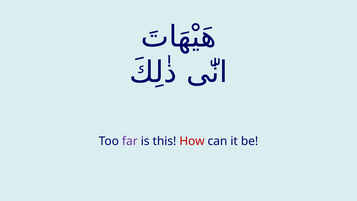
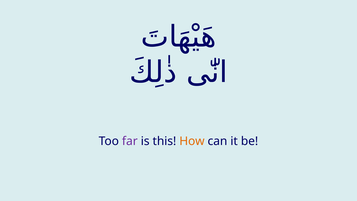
How colour: red -> orange
